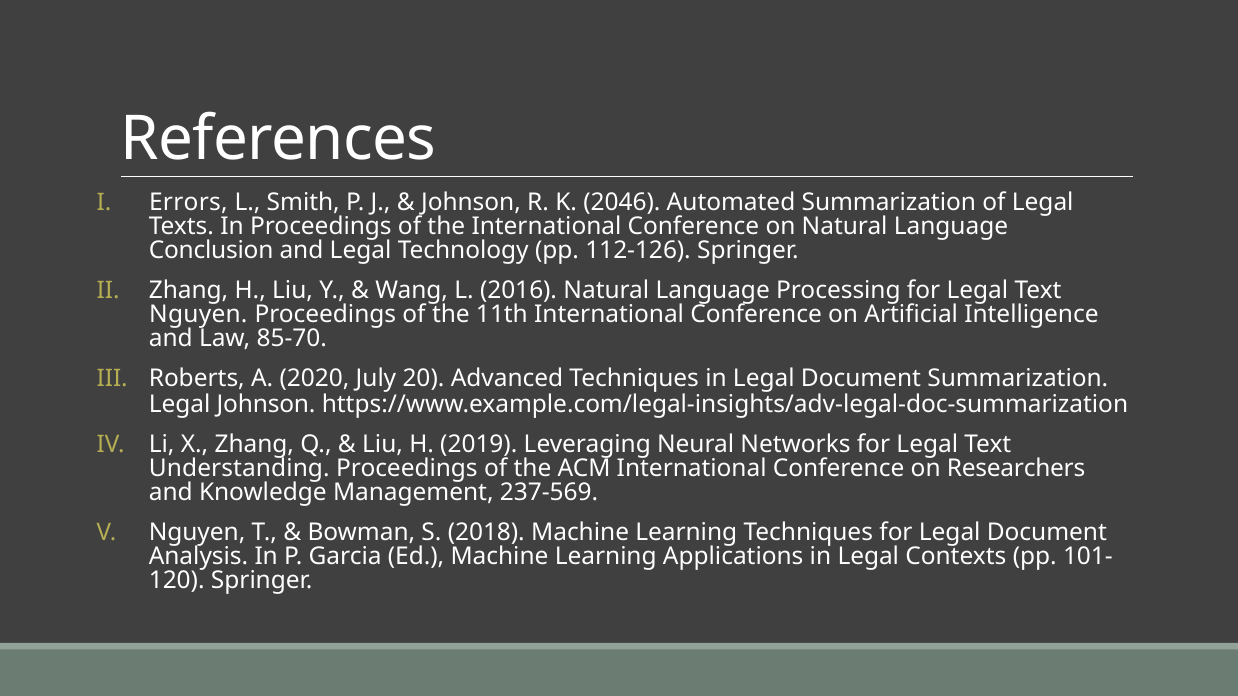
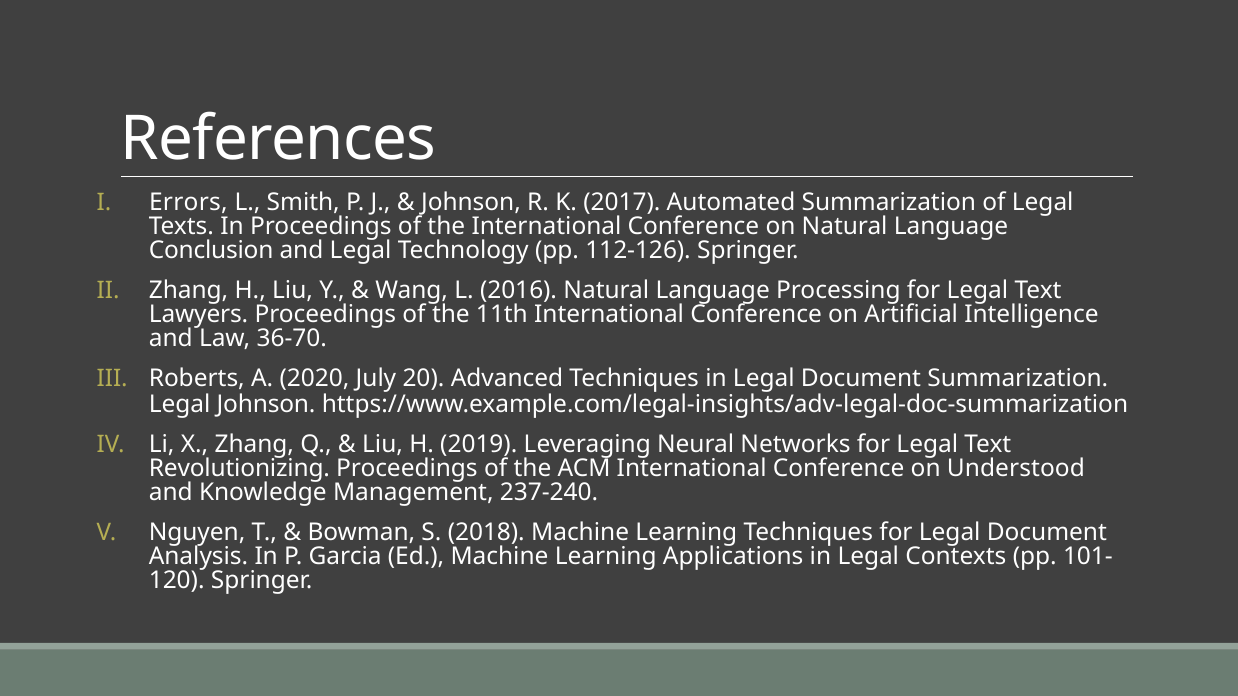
2046: 2046 -> 2017
Nguyen at (198, 314): Nguyen -> Lawyers
85-70: 85-70 -> 36-70
Understanding: Understanding -> Revolutionizing
Researchers: Researchers -> Understood
237-569: 237-569 -> 237-240
